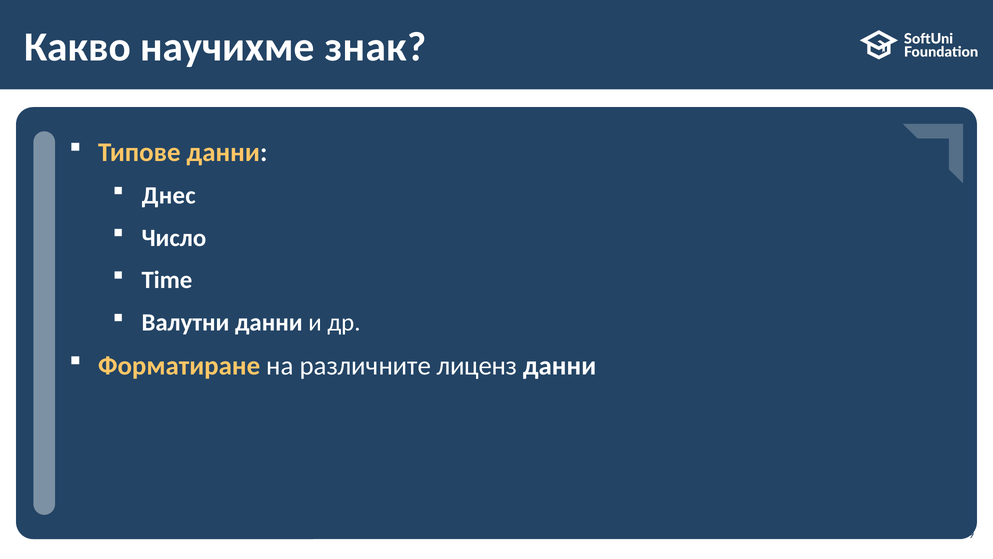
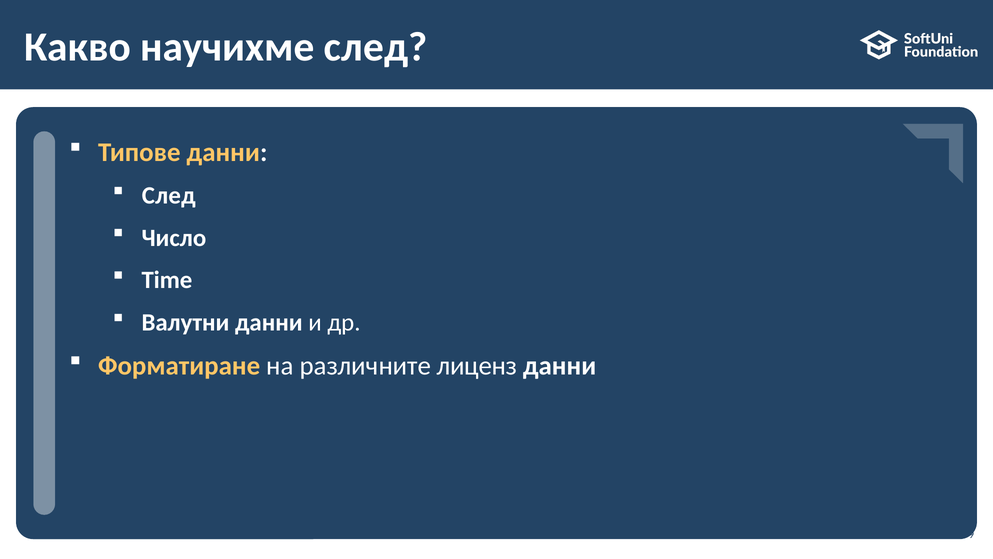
научихме знак: знак -> след
Днес at (169, 195): Днес -> След
